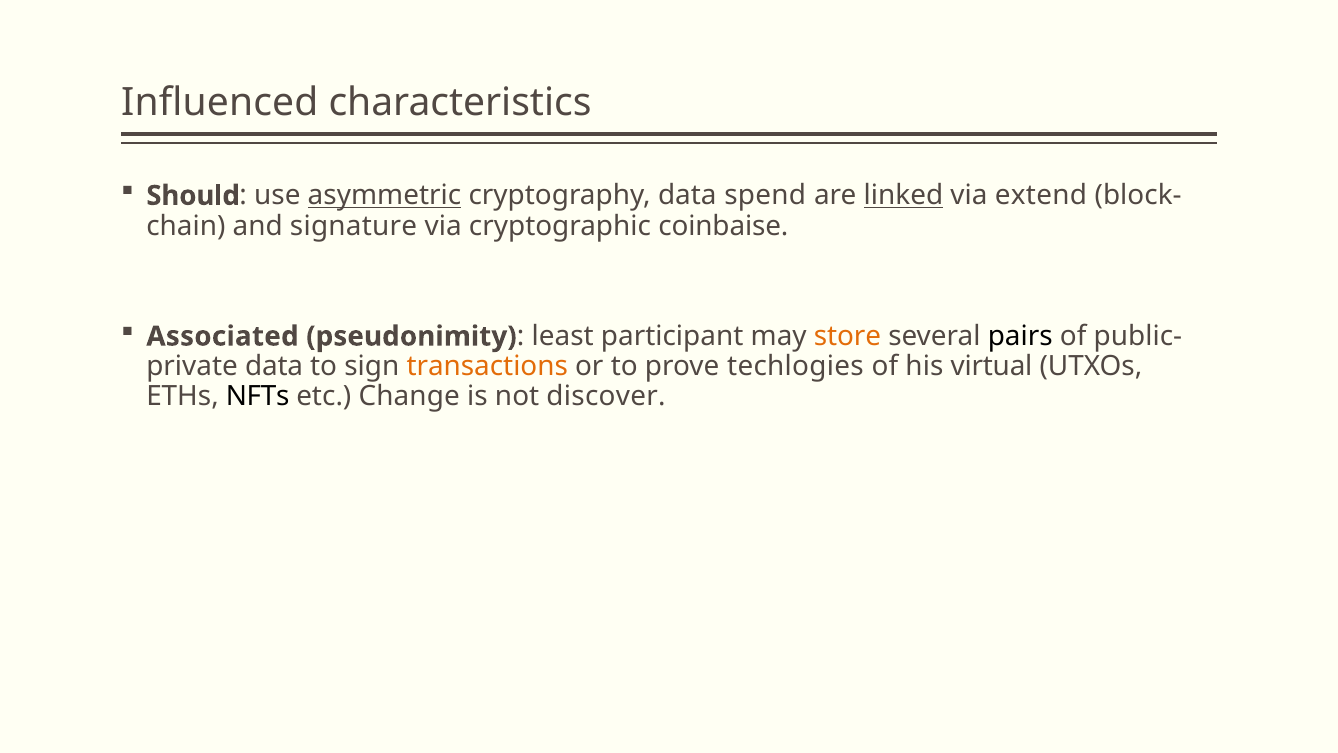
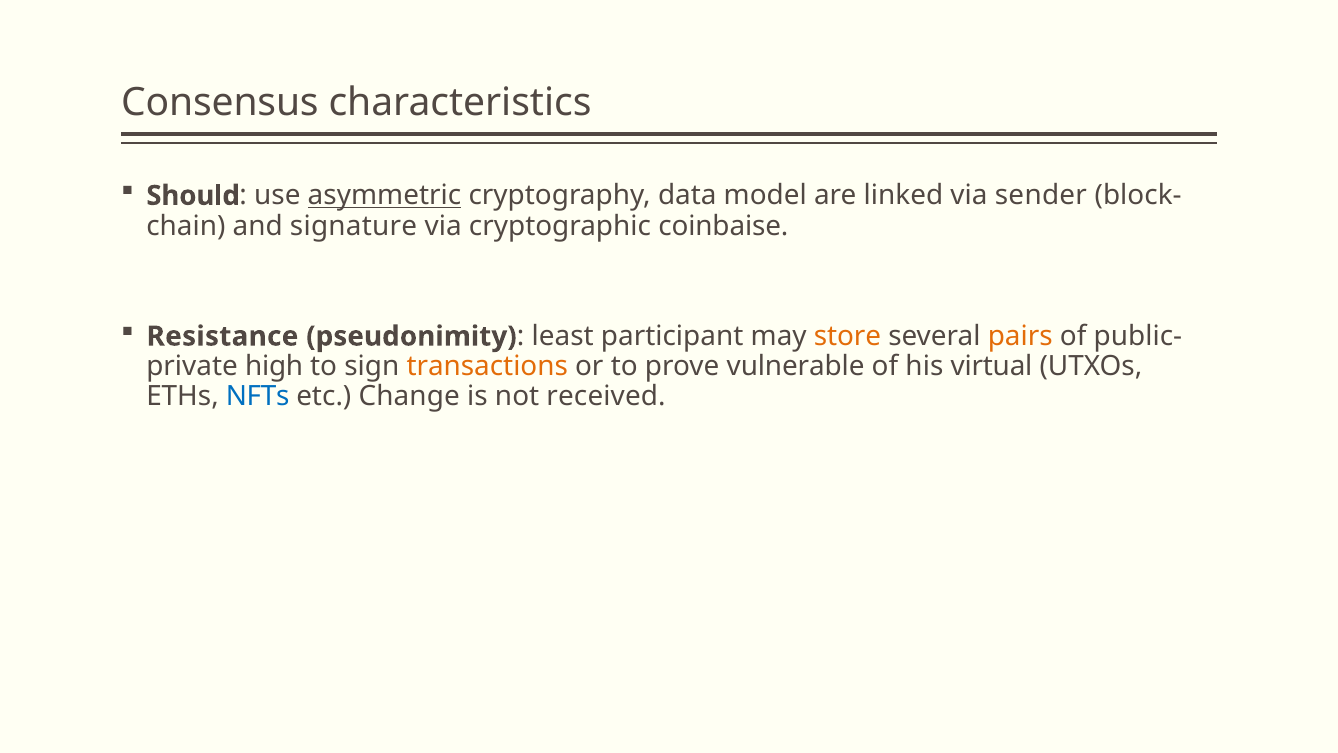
Influenced: Influenced -> Consensus
spend: spend -> model
linked underline: present -> none
extend: extend -> sender
Associated: Associated -> Resistance
pairs colour: black -> orange
data at (274, 366): data -> high
techlogies: techlogies -> vulnerable
NFTs colour: black -> blue
discover: discover -> received
